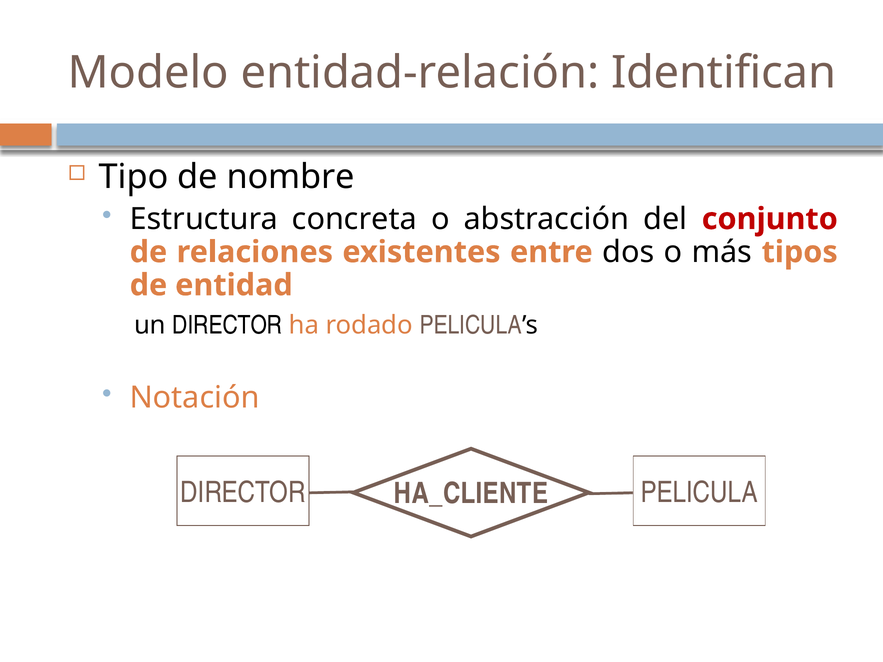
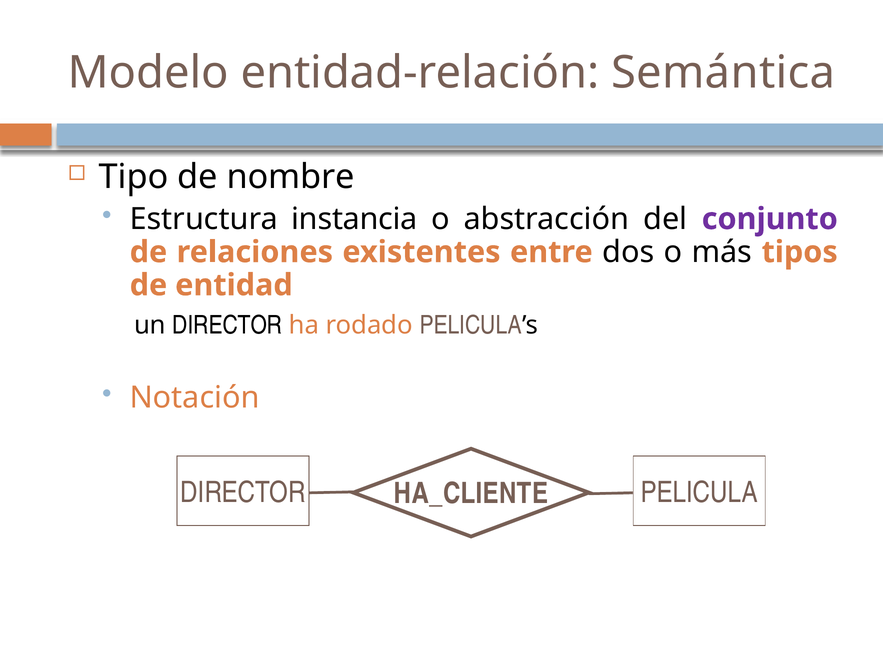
Identifican: Identifican -> Semántica
concreta: concreta -> instancia
conjunto colour: red -> purple
